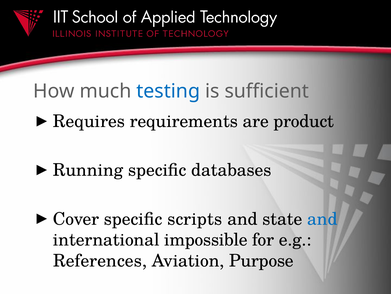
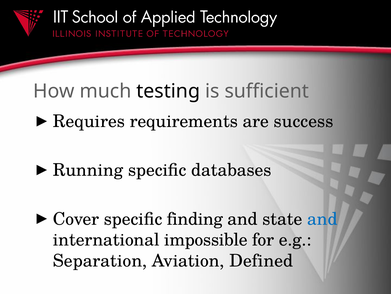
testing colour: blue -> black
product: product -> success
scripts: scripts -> finding
References: References -> Separation
Purpose: Purpose -> Defined
